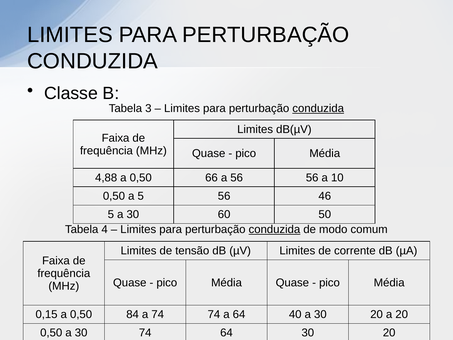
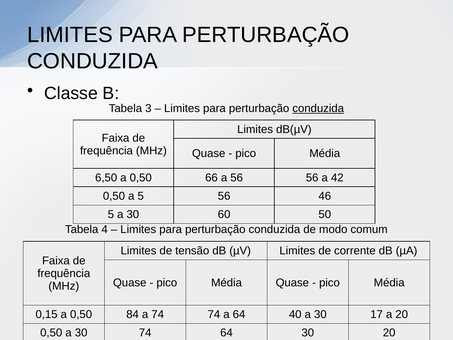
4,88: 4,88 -> 6,50
10: 10 -> 42
conduzida at (274, 229) underline: present -> none
a 30 20: 20 -> 17
